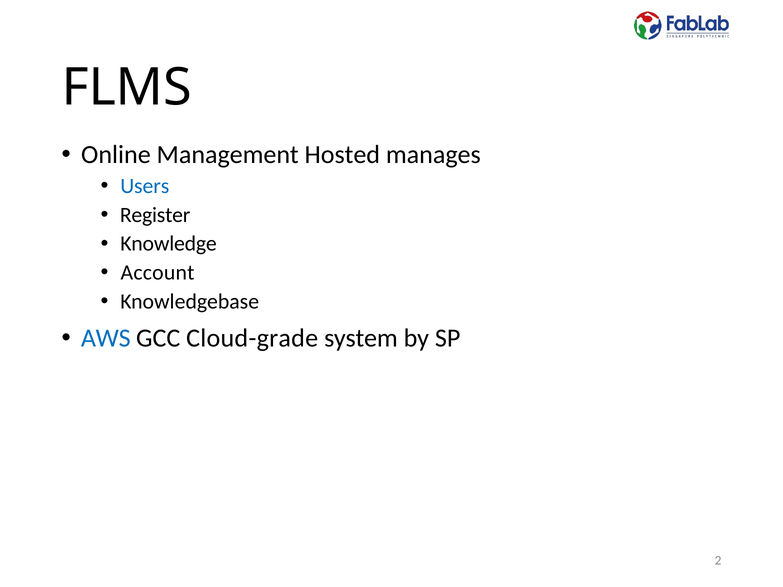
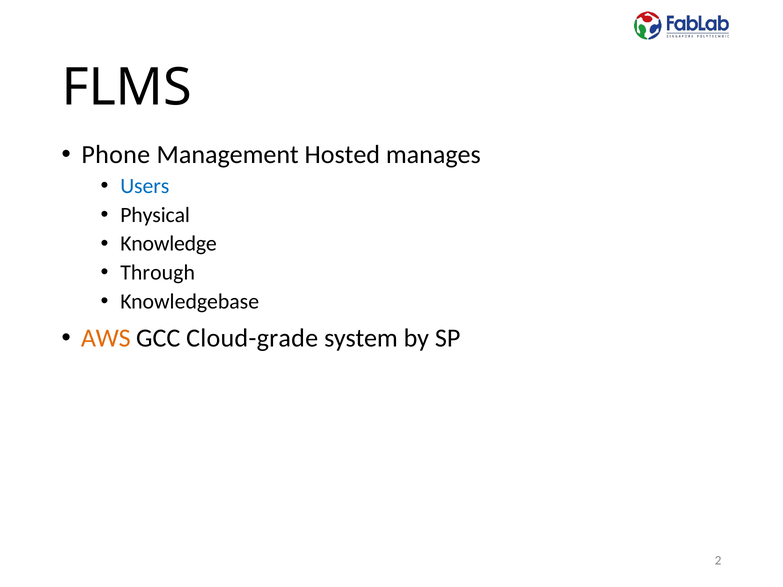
Online: Online -> Phone
Register: Register -> Physical
Account: Account -> Through
AWS colour: blue -> orange
